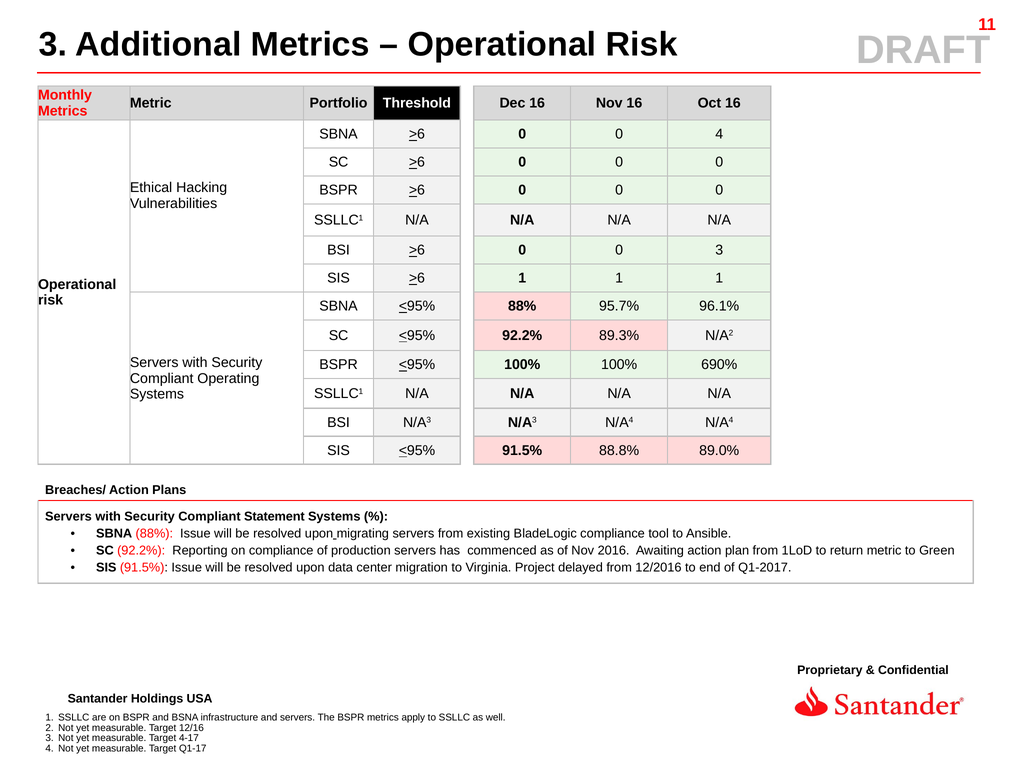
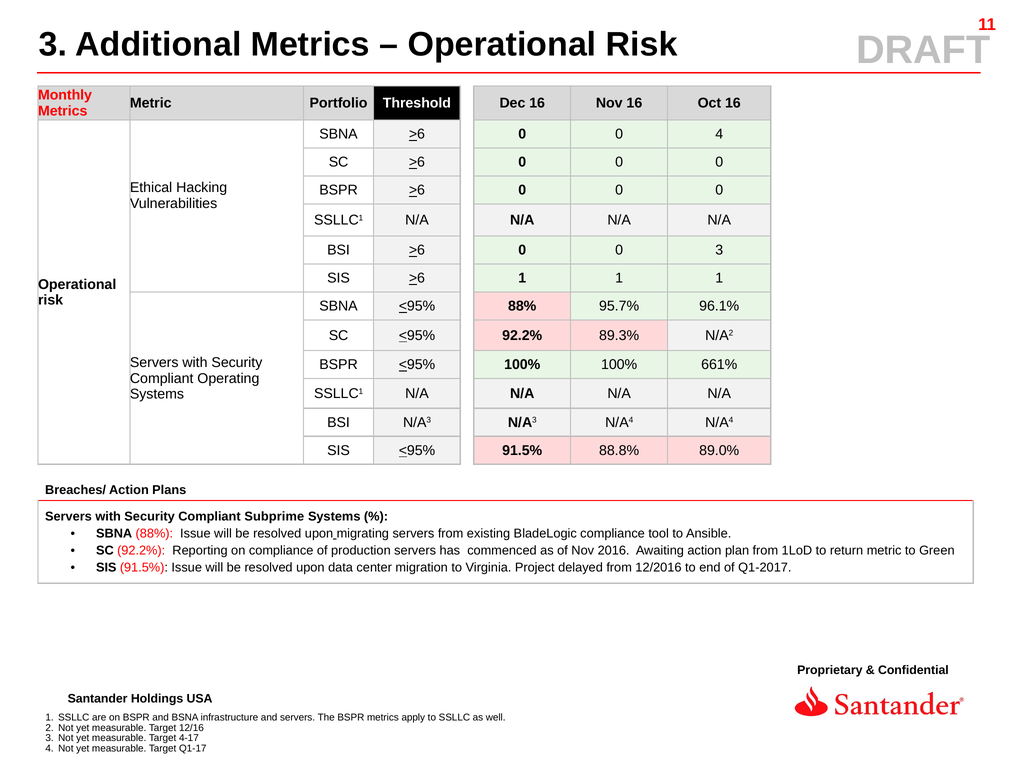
690%: 690% -> 661%
Statement: Statement -> Subprime
